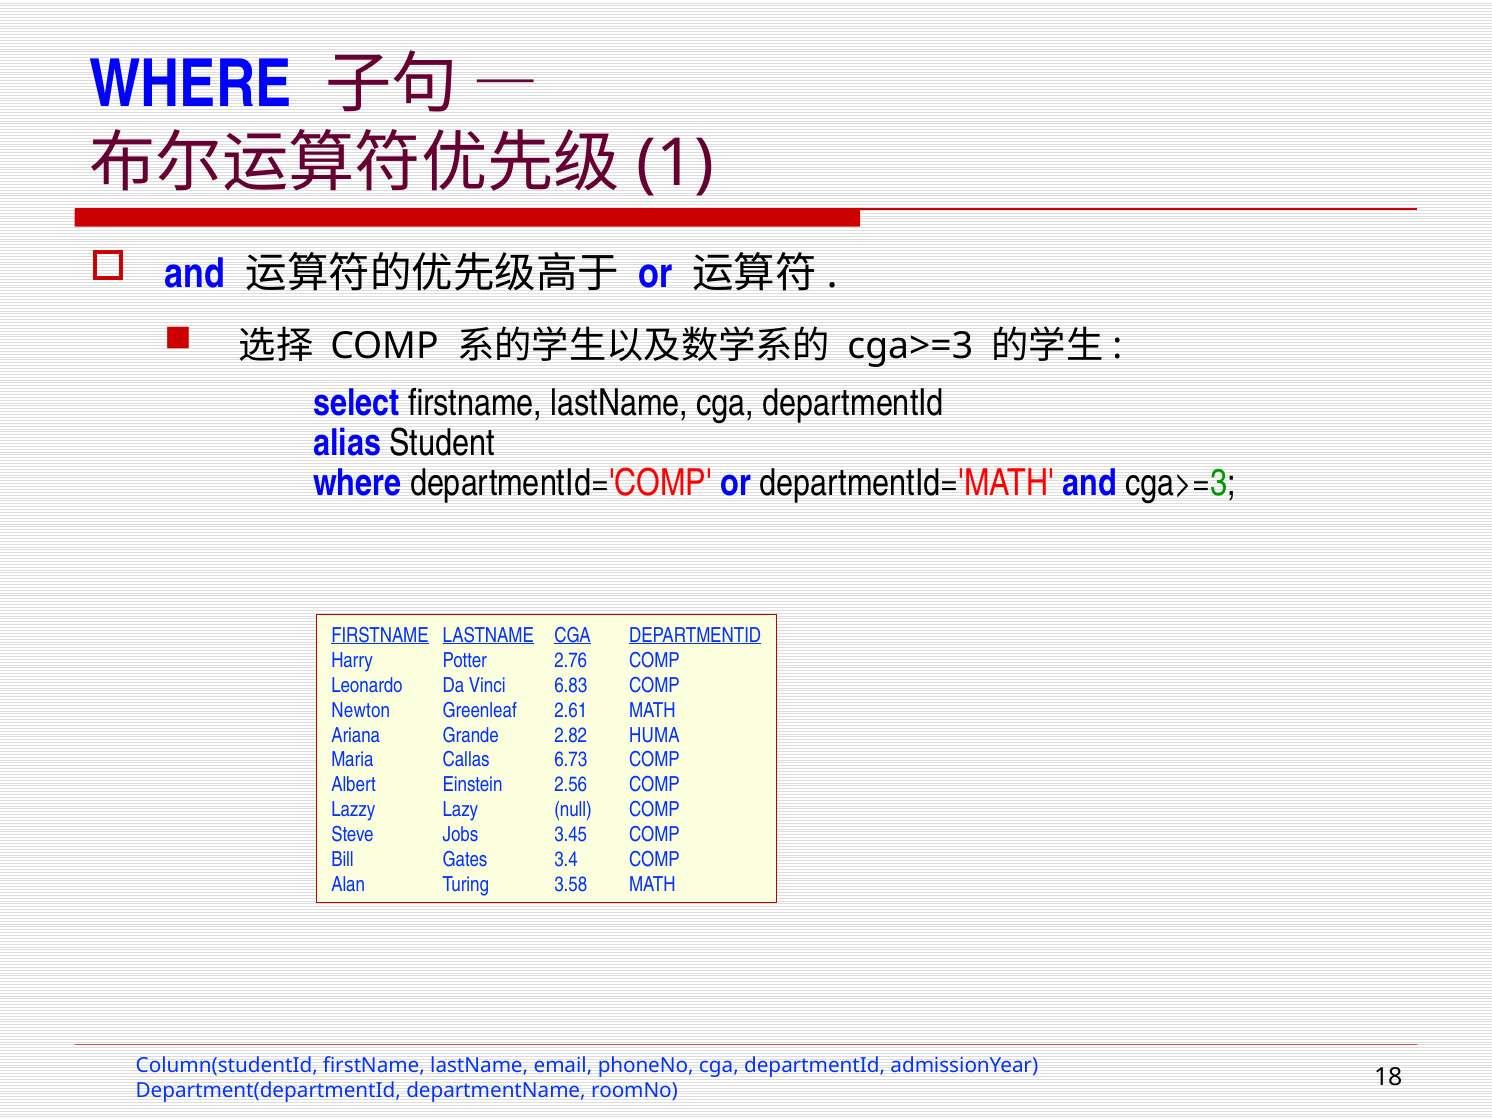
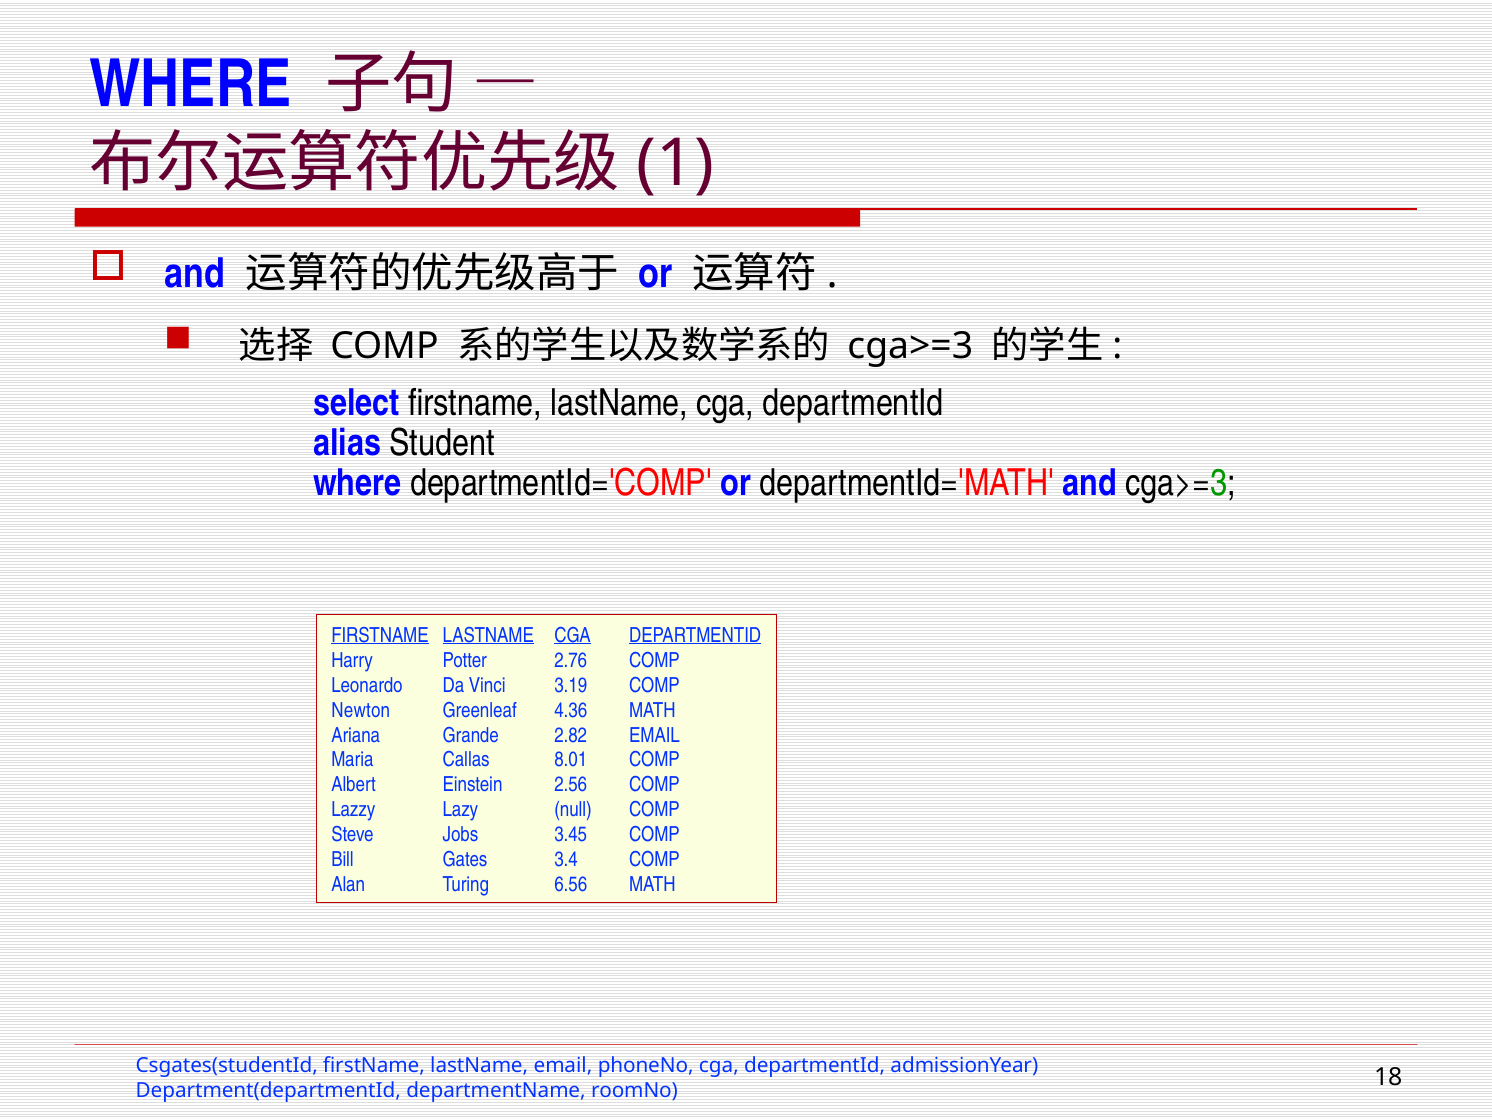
6.83: 6.83 -> 3.19
2.61: 2.61 -> 4.36
2.82 HUMA: HUMA -> EMAIL
6.73: 6.73 -> 8.01
3.58: 3.58 -> 6.56
Column(studentId: Column(studentId -> Csgates(studentId
